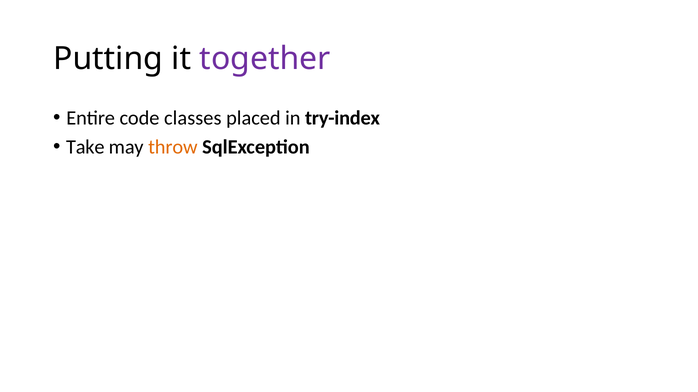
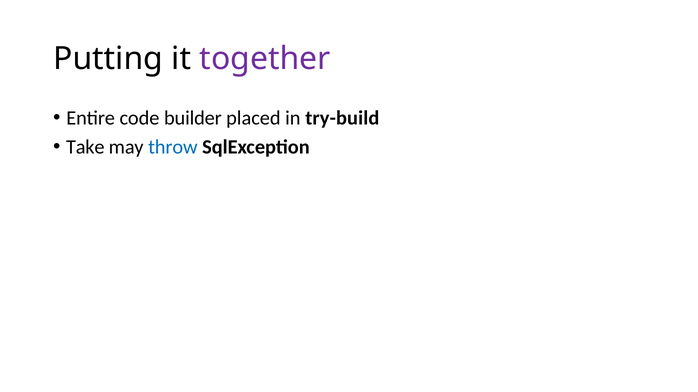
classes: classes -> builder
try-index: try-index -> try-build
throw colour: orange -> blue
